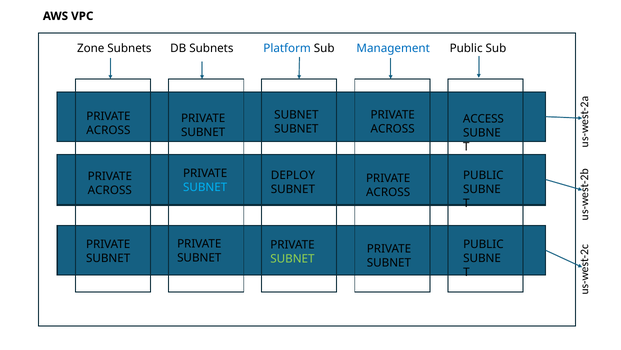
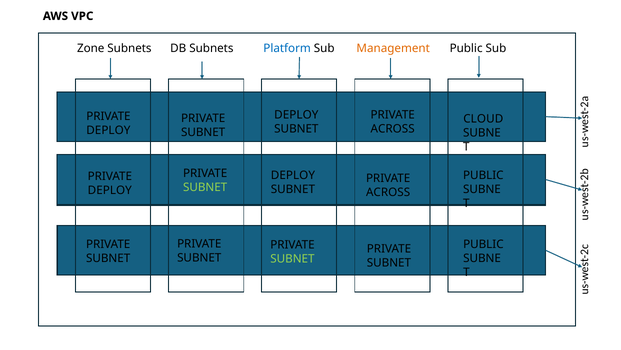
Management colour: blue -> orange
SUBNET at (296, 115): SUBNET -> DEPLOY
ACCESS: ACCESS -> CLOUD
ACROSS at (108, 130): ACROSS -> DEPLOY
SUBNET at (205, 187) colour: light blue -> light green
ACROSS at (110, 190): ACROSS -> DEPLOY
